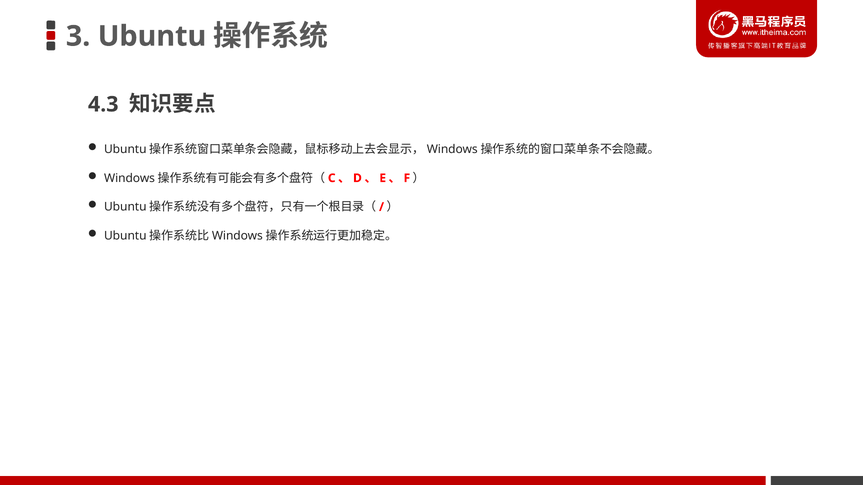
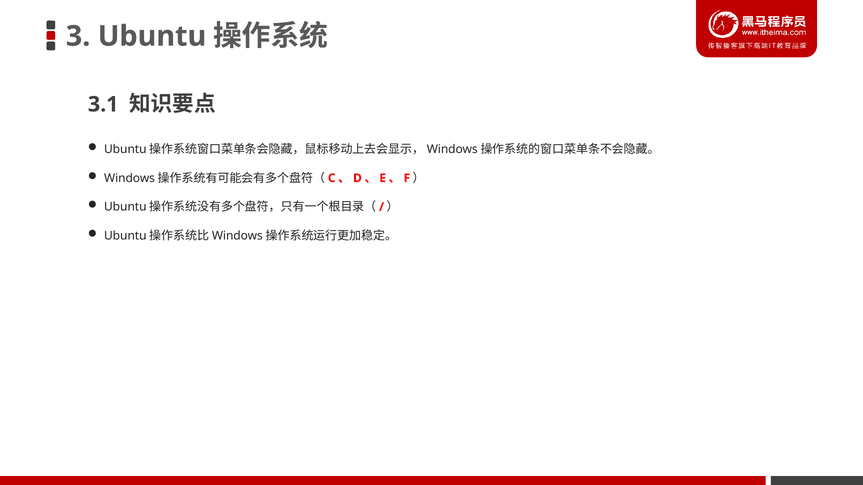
4.3: 4.3 -> 3.1
